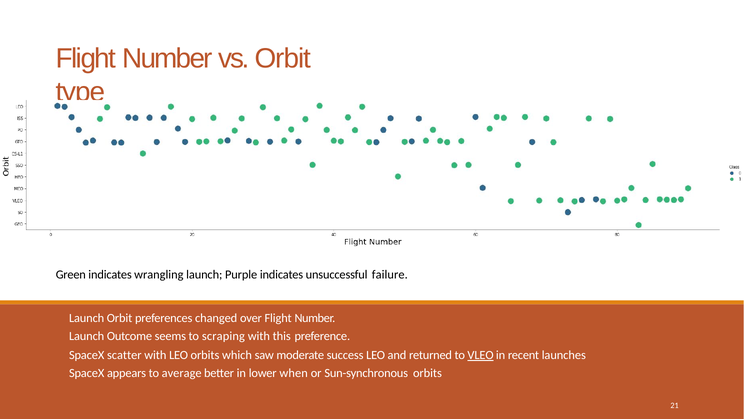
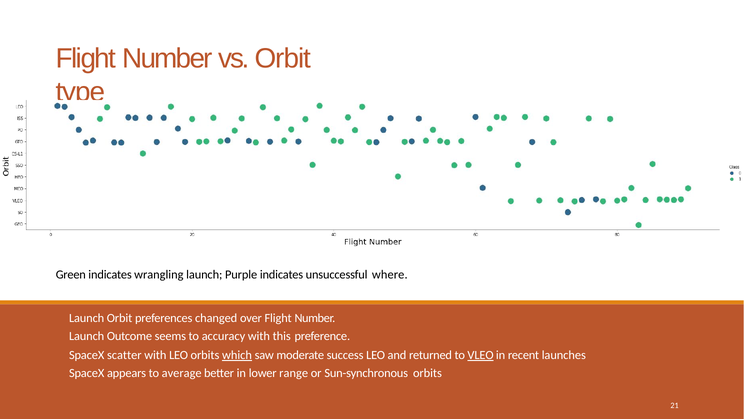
failure: failure -> where
scraping: scraping -> accuracy
which underline: none -> present
when: when -> range
